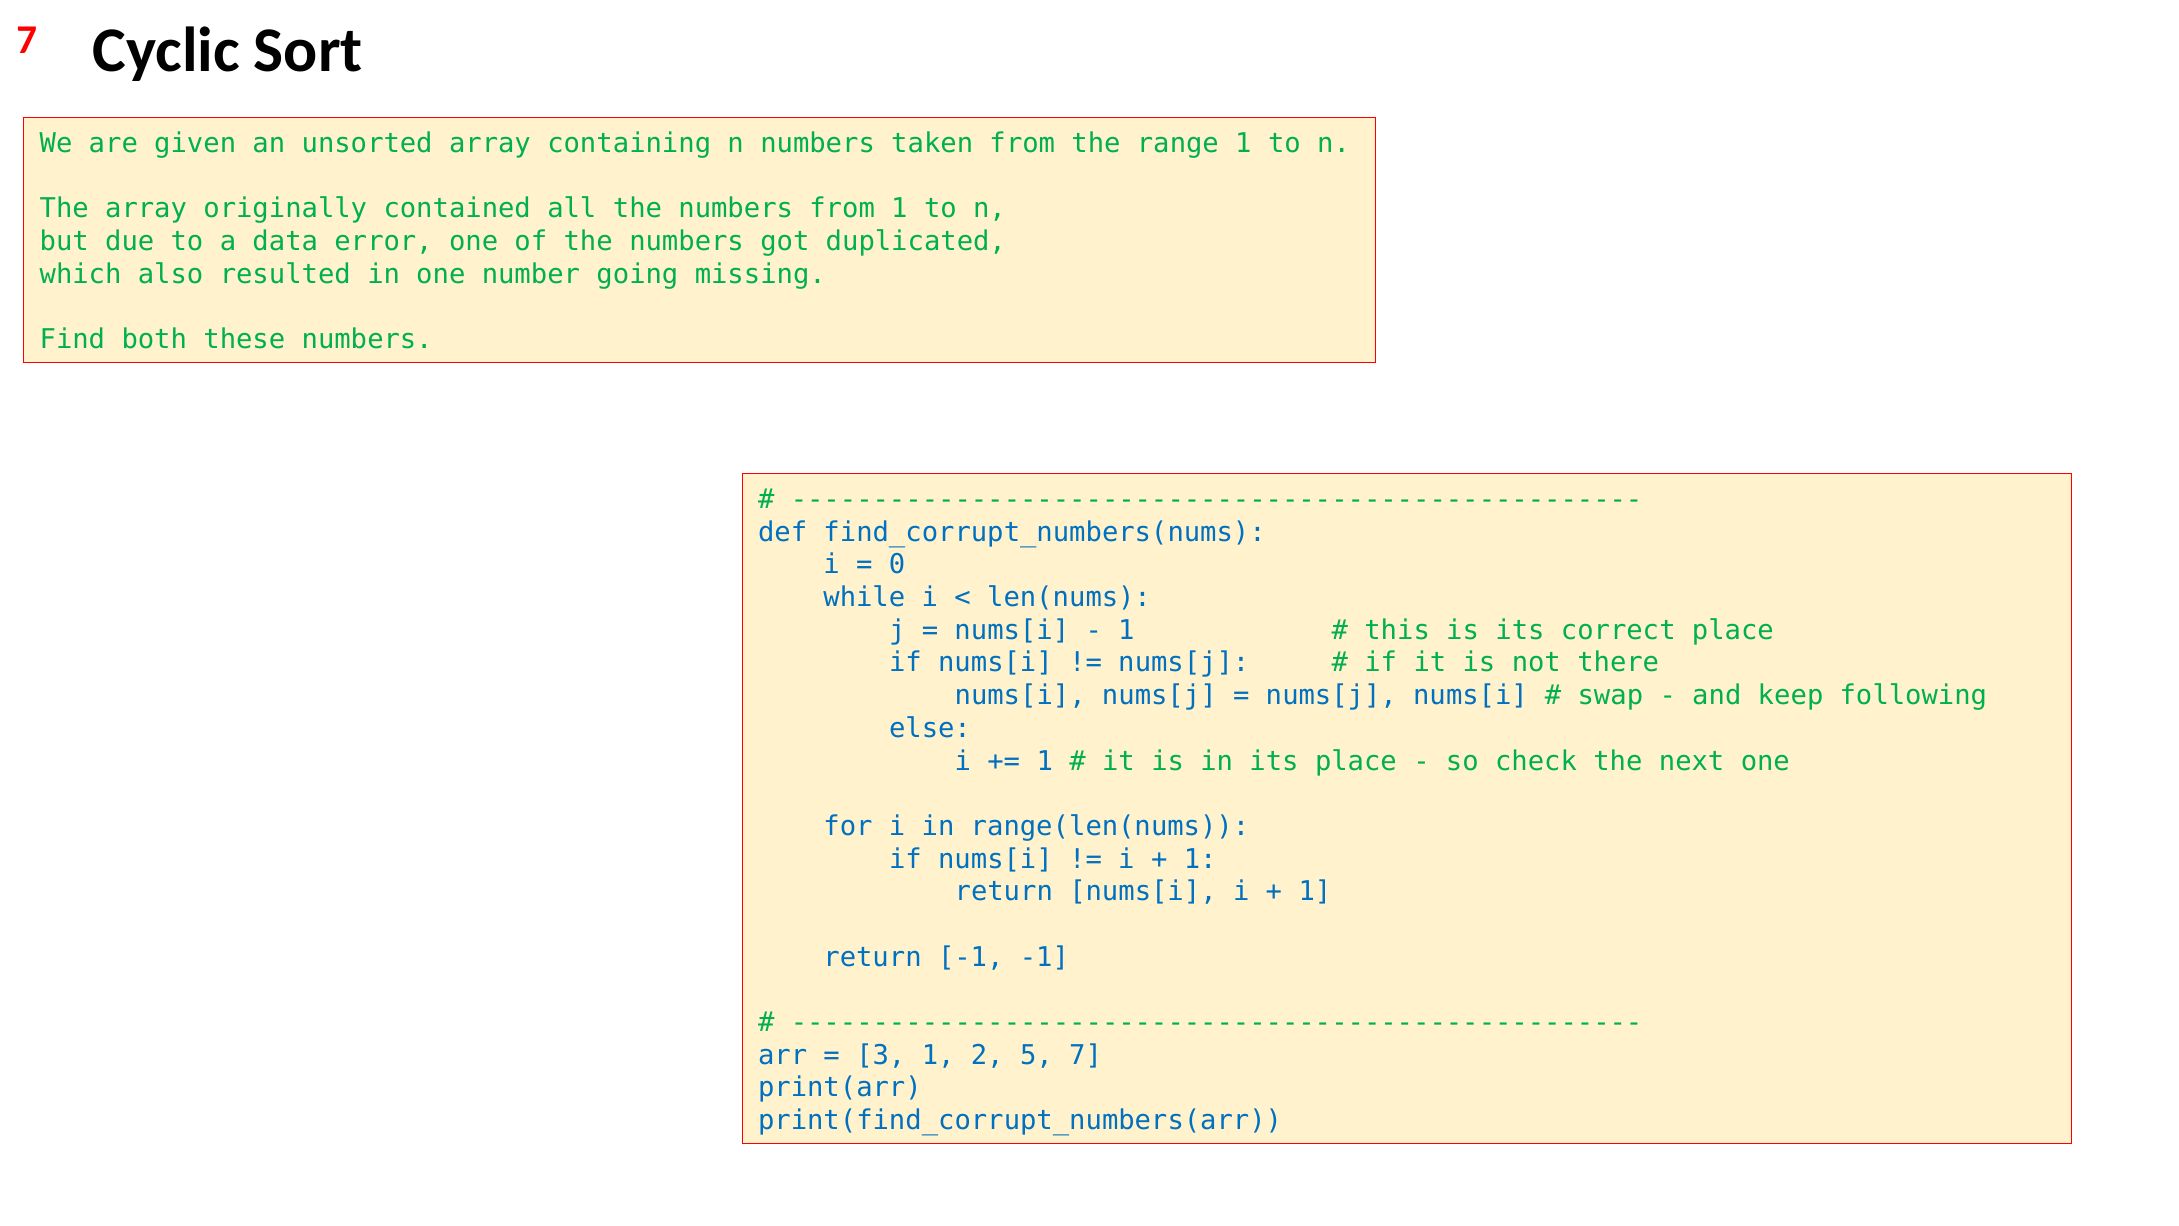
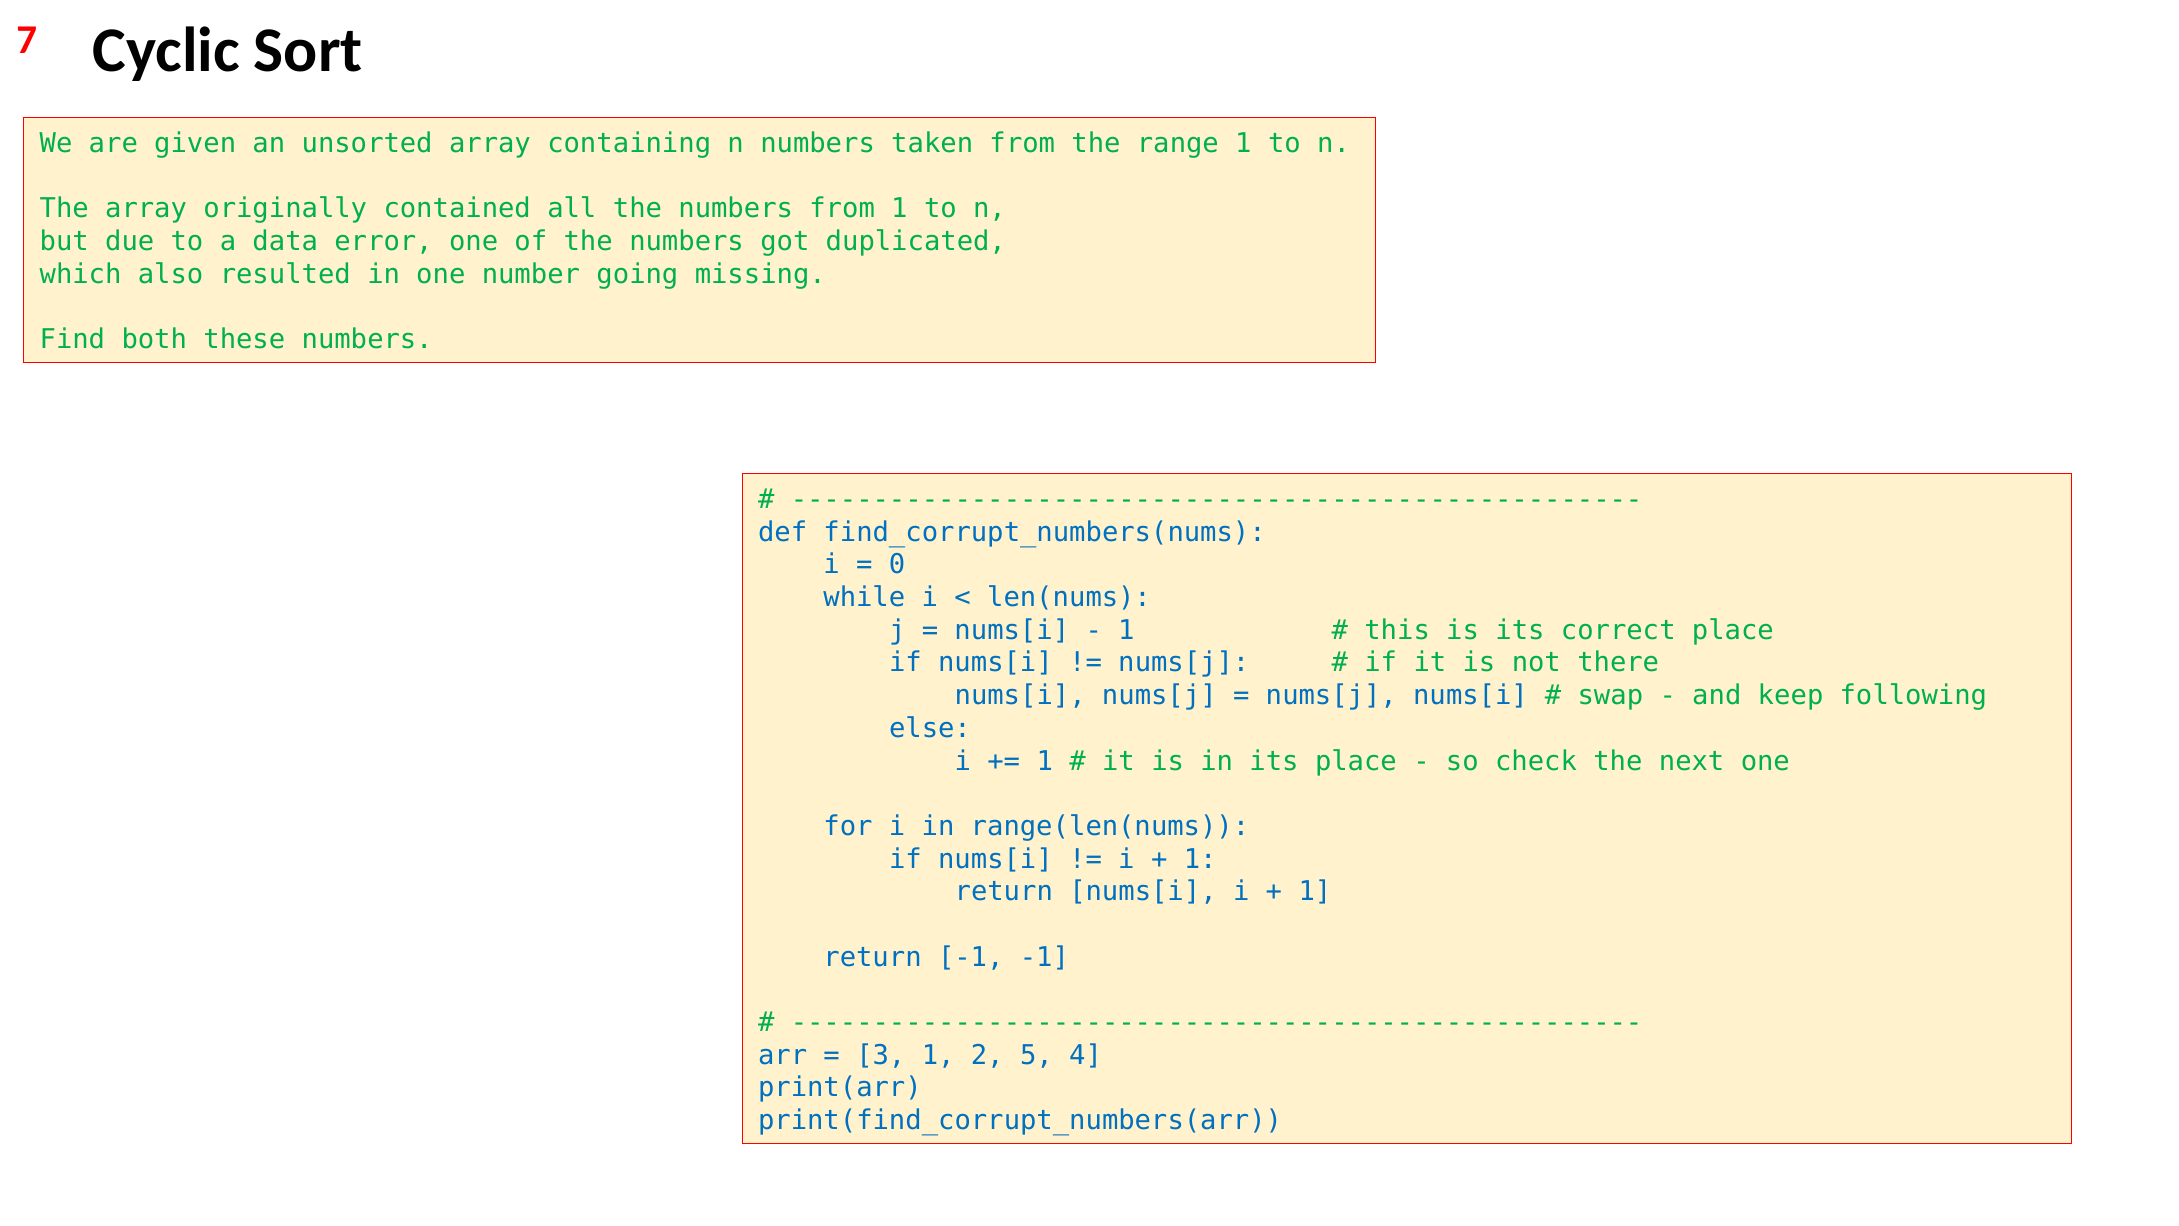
5 7: 7 -> 4
